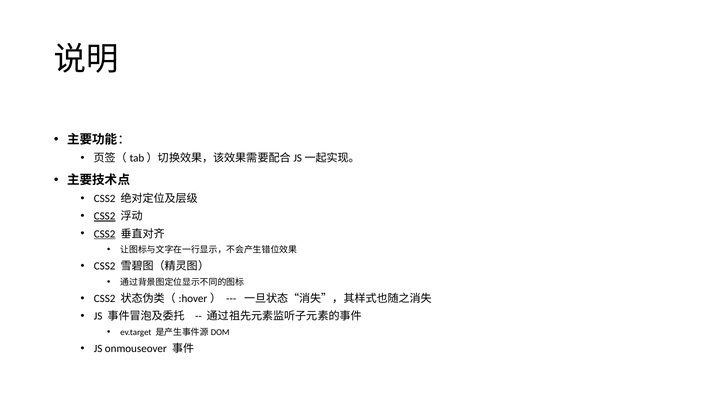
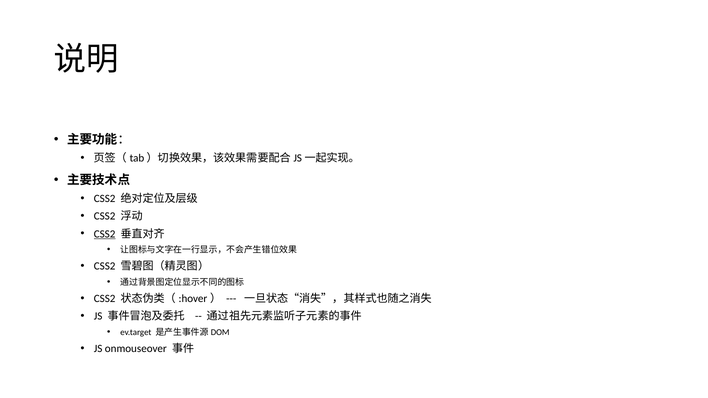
CSS2 at (105, 216) underline: present -> none
